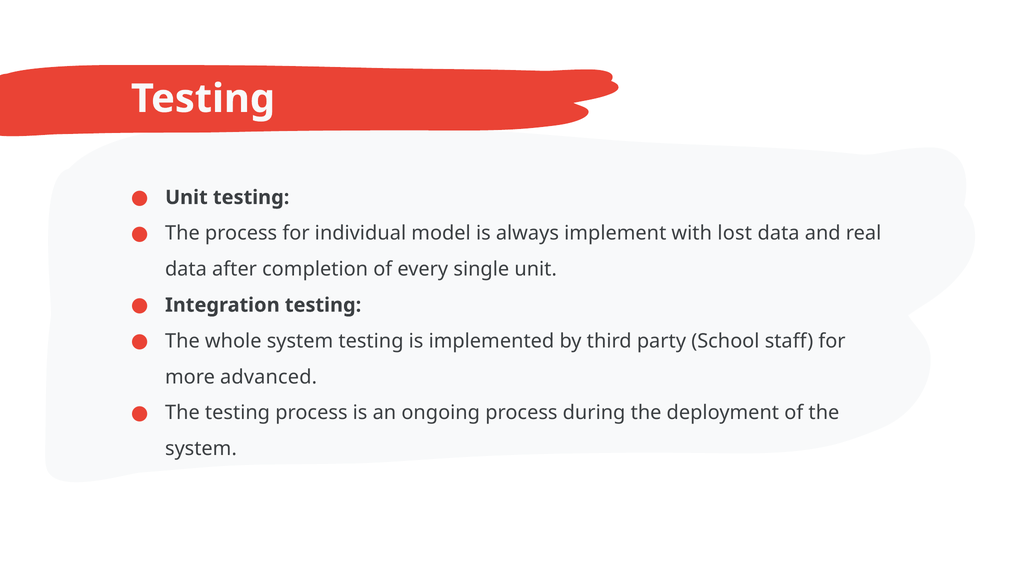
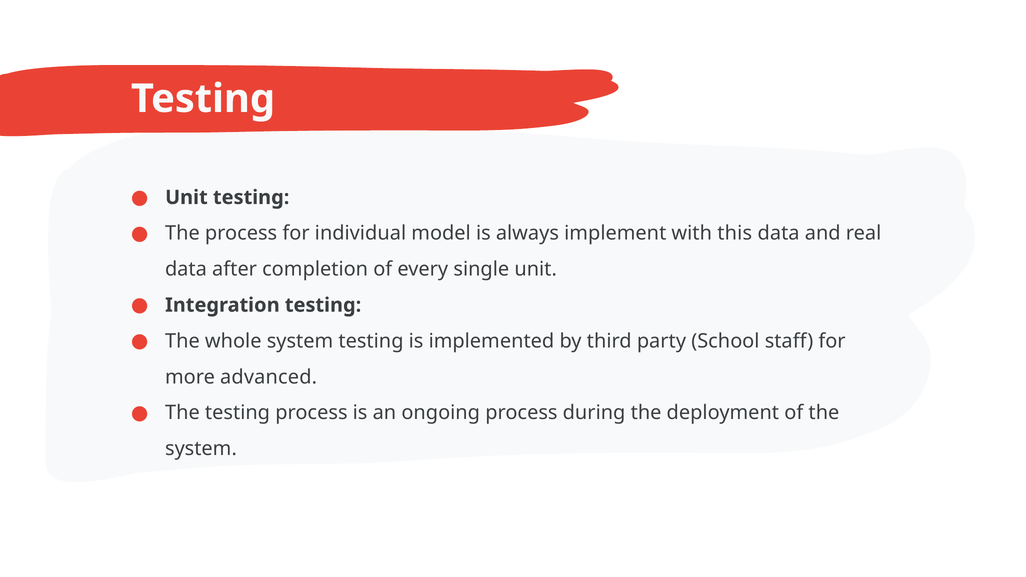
lost: lost -> this
